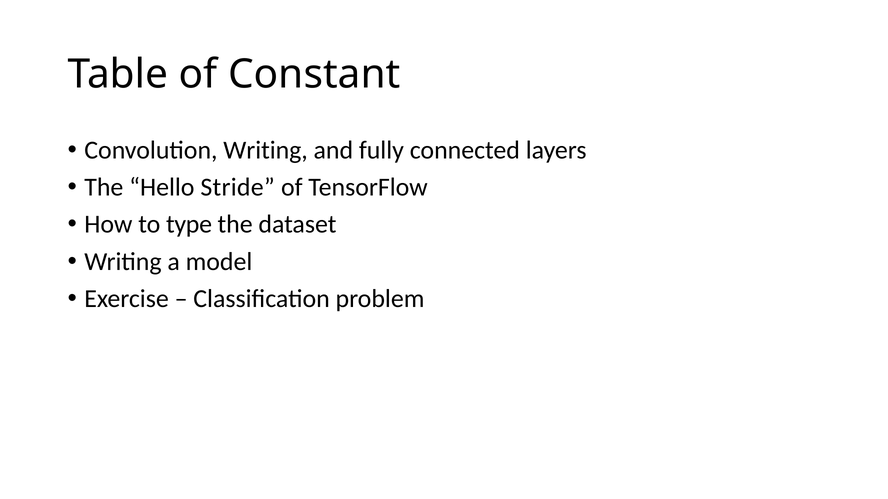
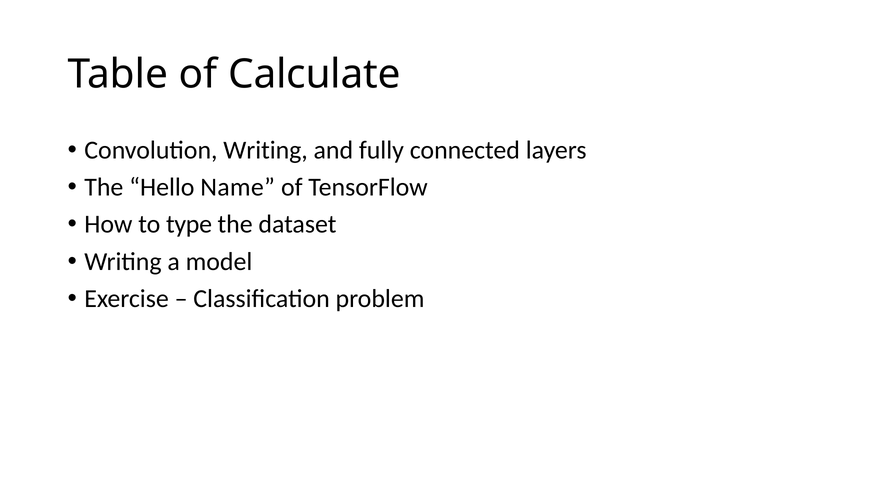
Constant: Constant -> Calculate
Stride: Stride -> Name
